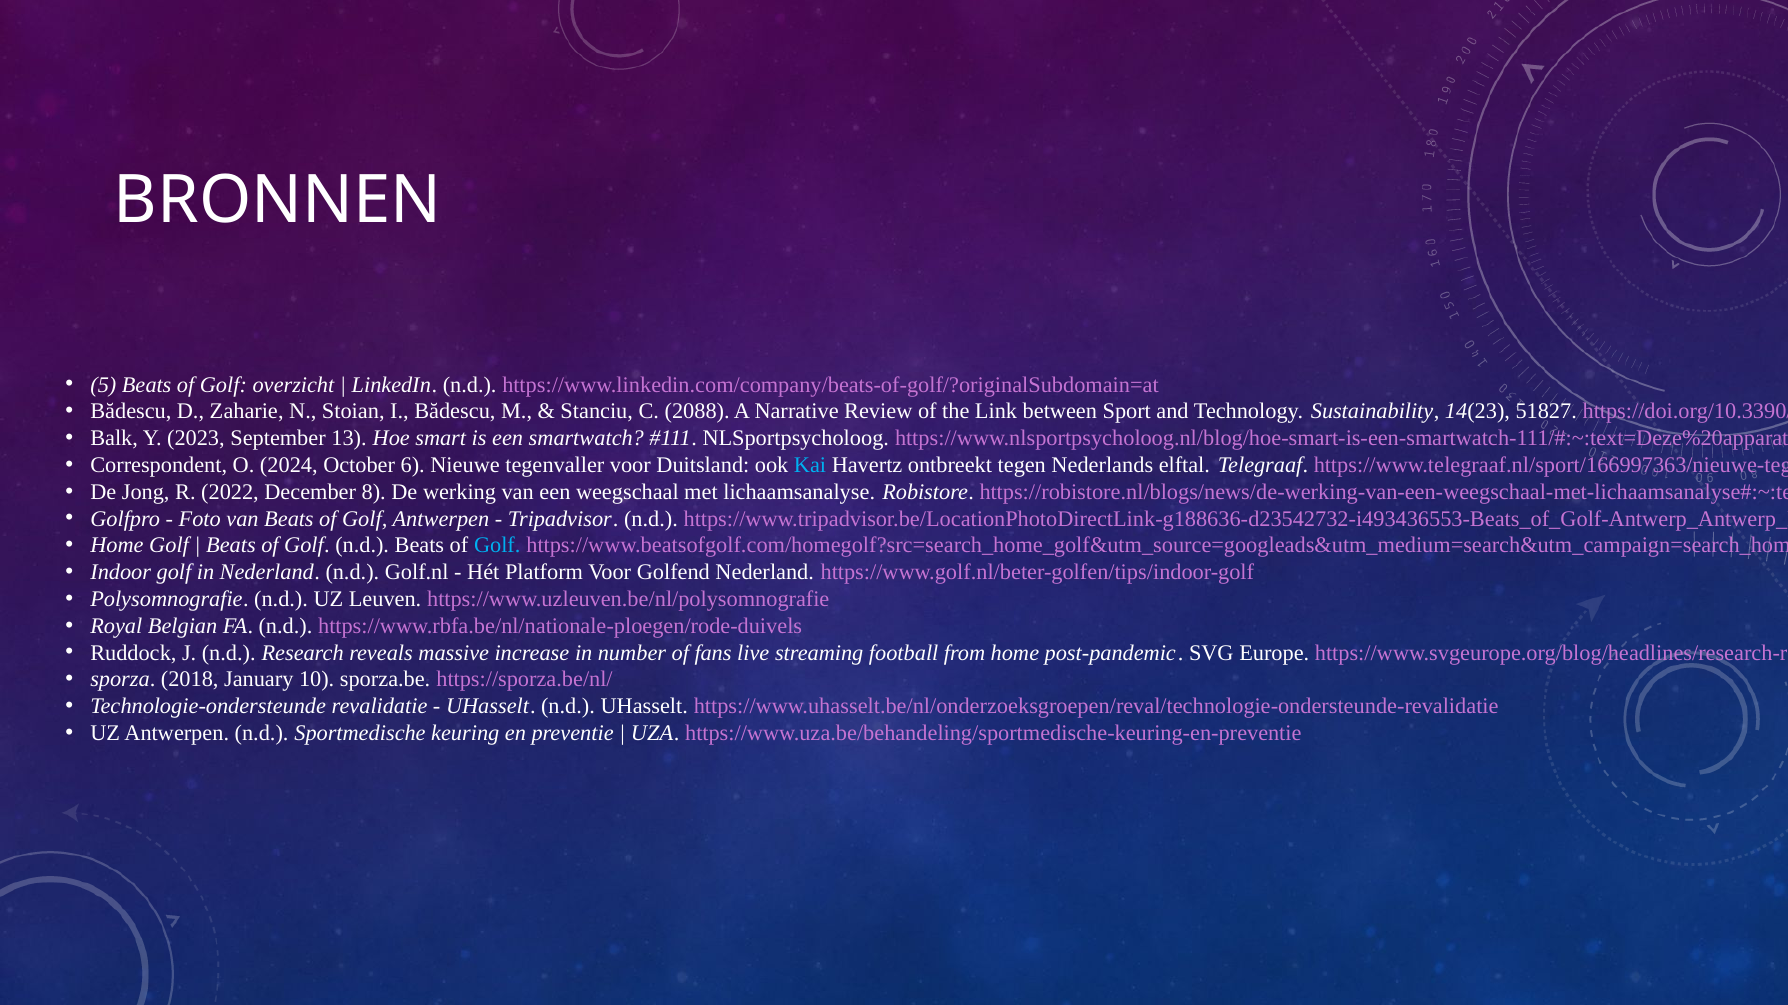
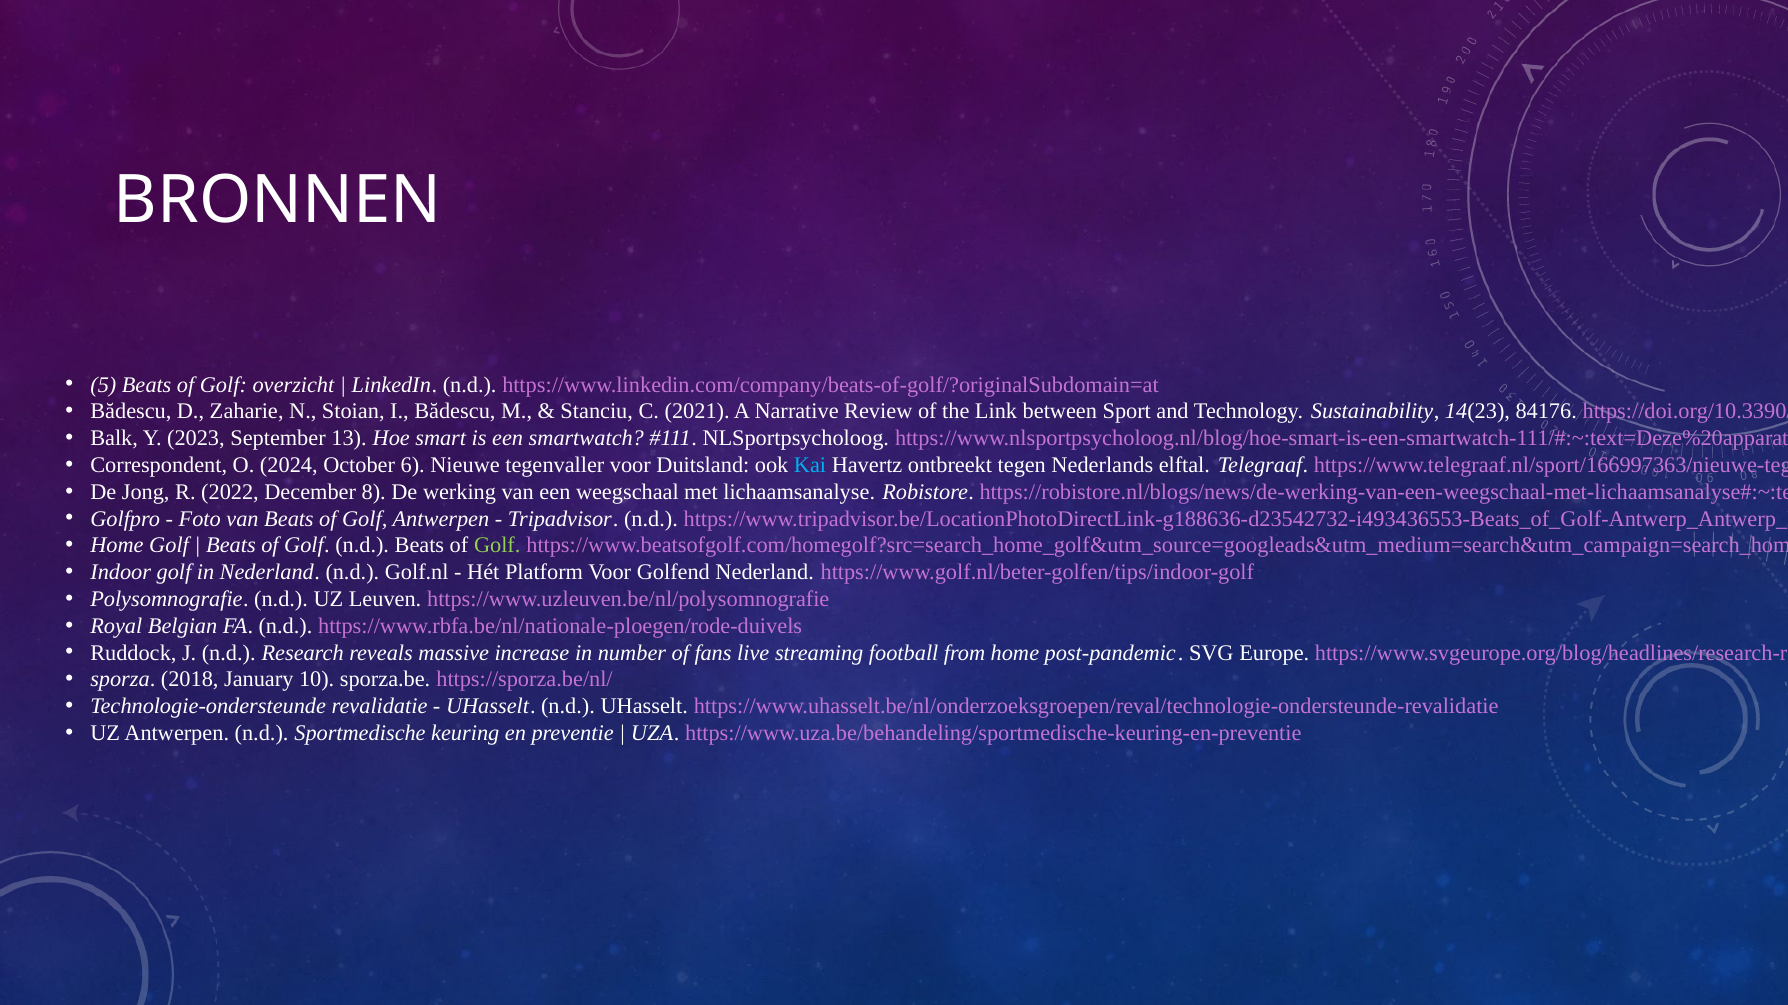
2088: 2088 -> 2021
51827: 51827 -> 84176
Golf at (497, 546) colour: light blue -> light green
